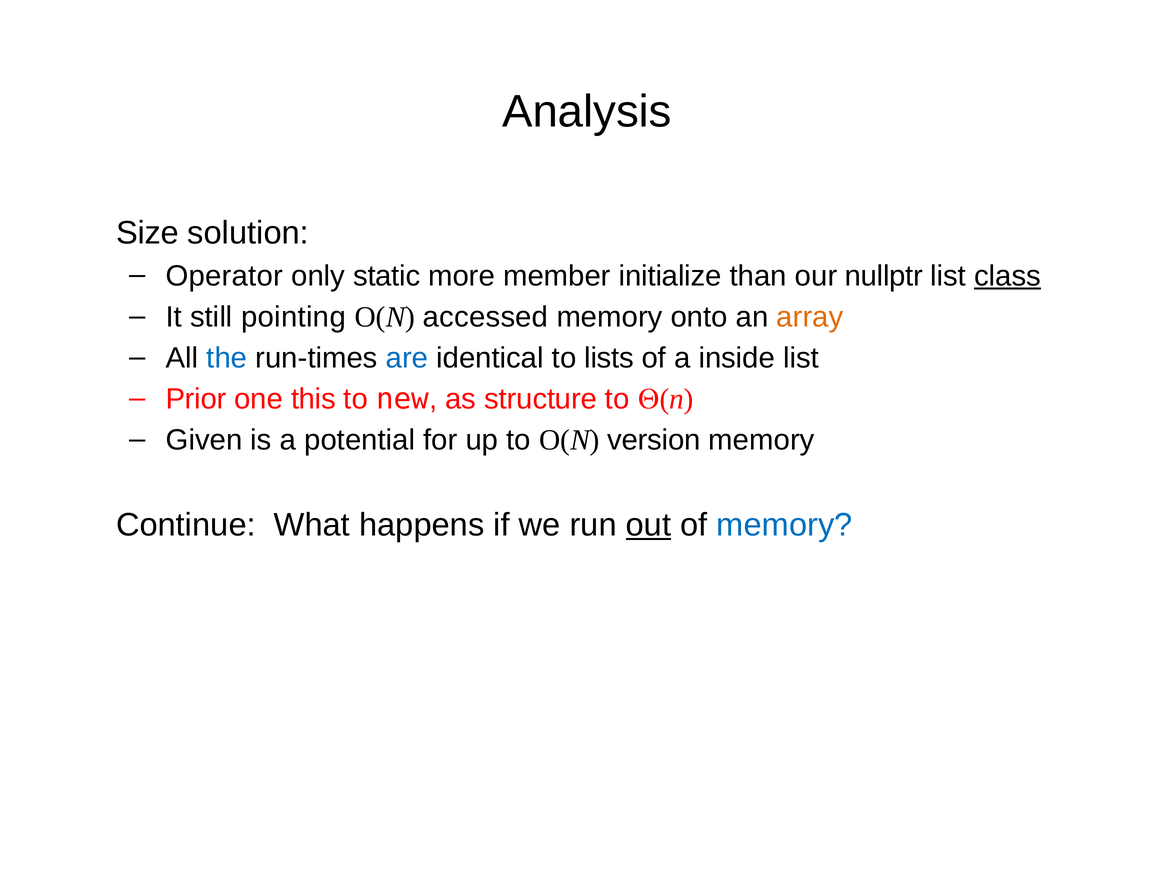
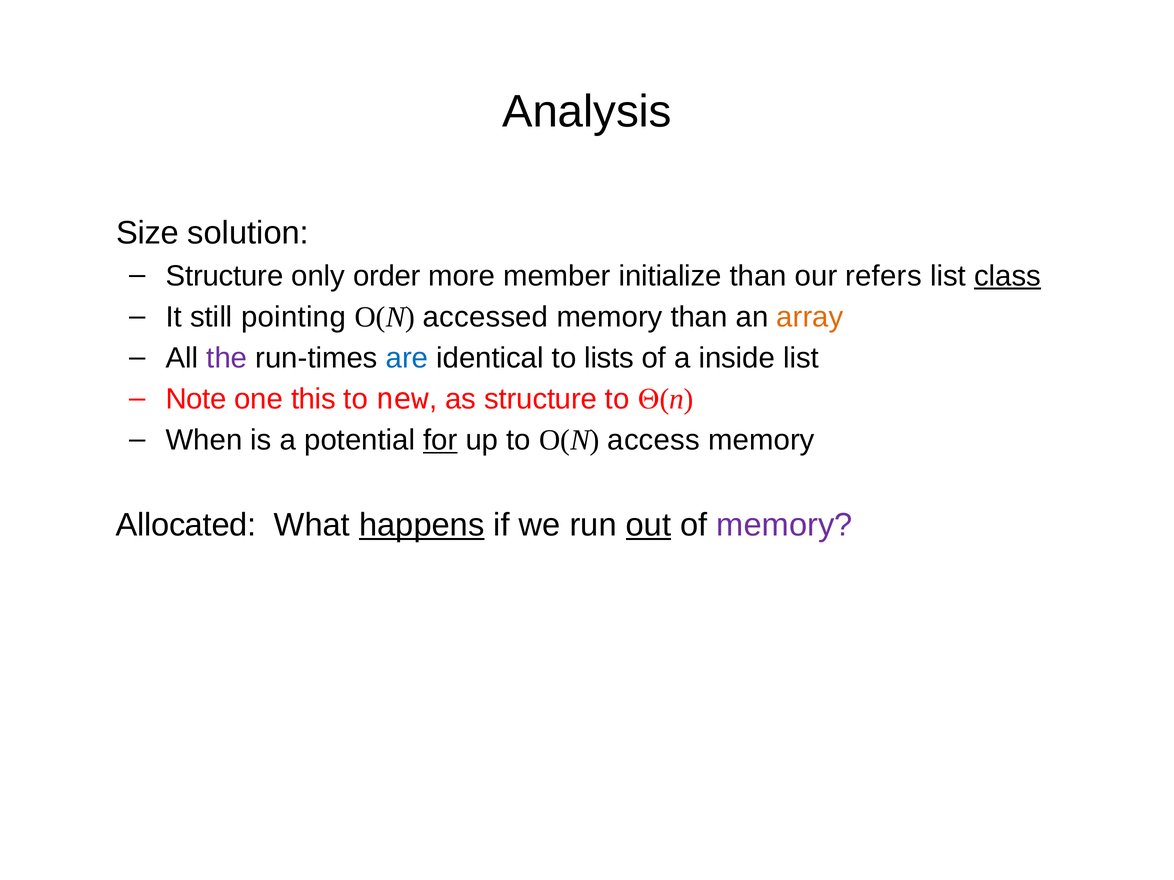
Operator at (224, 276): Operator -> Structure
static: static -> order
nullptr: nullptr -> refers
memory onto: onto -> than
the colour: blue -> purple
Prior: Prior -> Note
Given: Given -> When
for underline: none -> present
version: version -> access
Continue: Continue -> Allocated
happens underline: none -> present
memory at (785, 525) colour: blue -> purple
